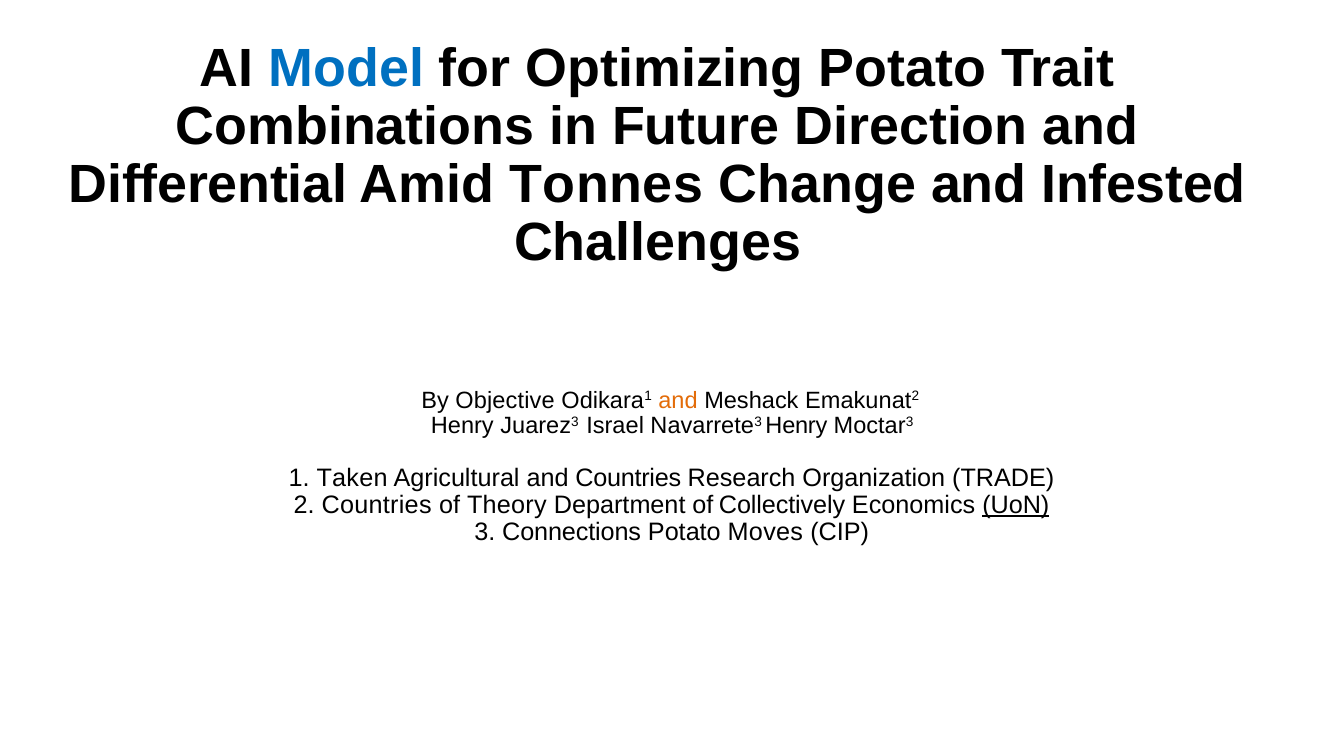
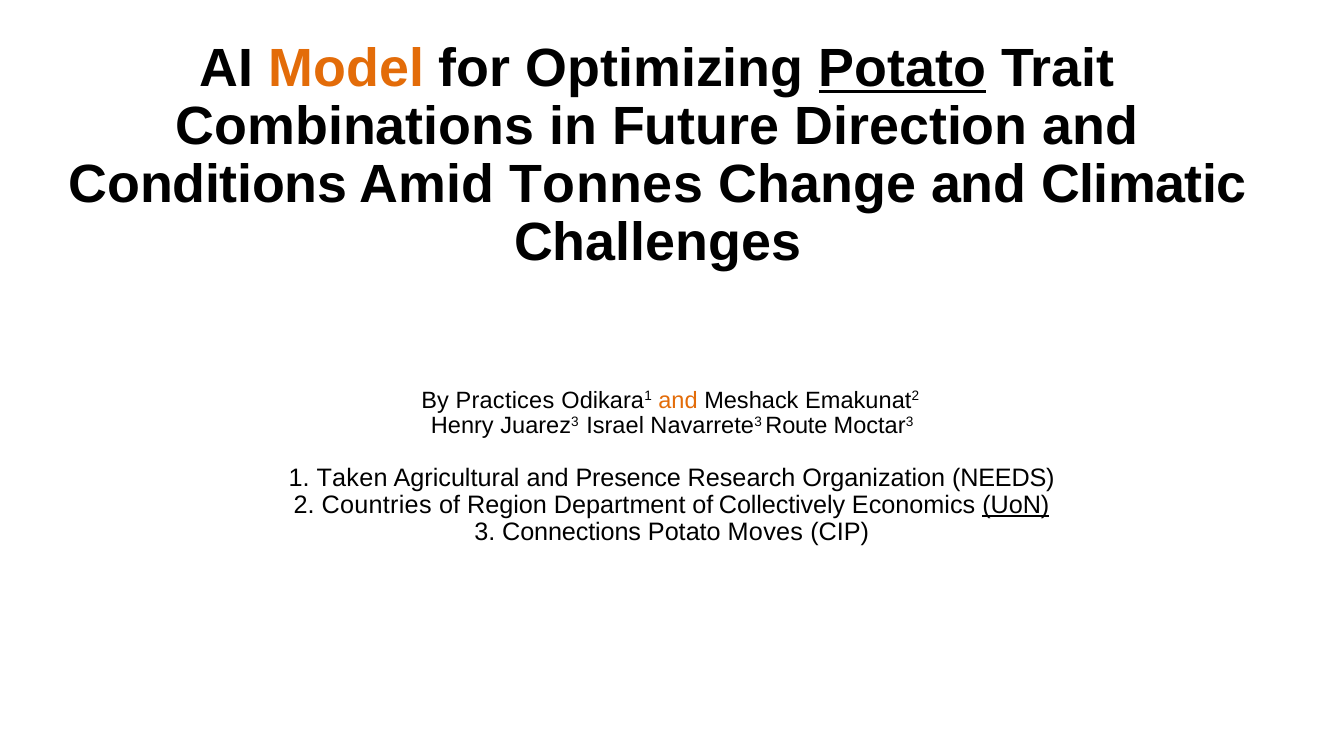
Model colour: blue -> orange
Potato at (902, 69) underline: none -> present
Differential: Differential -> Conditions
Infested: Infested -> Climatic
Objective: Objective -> Practices
Navarrete3 Henry: Henry -> Route
and Countries: Countries -> Presence
TRADE: TRADE -> NEEDS
Theory: Theory -> Region
